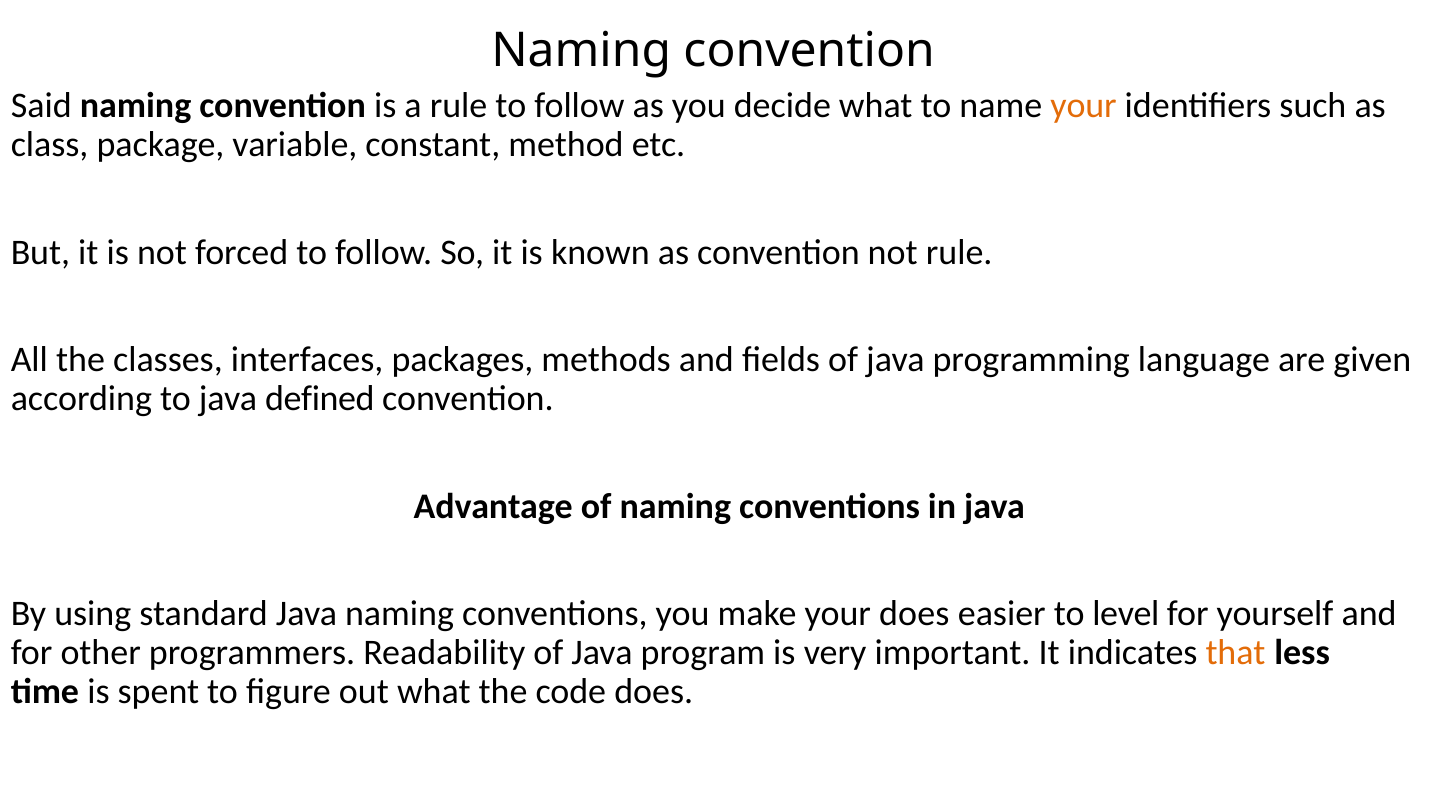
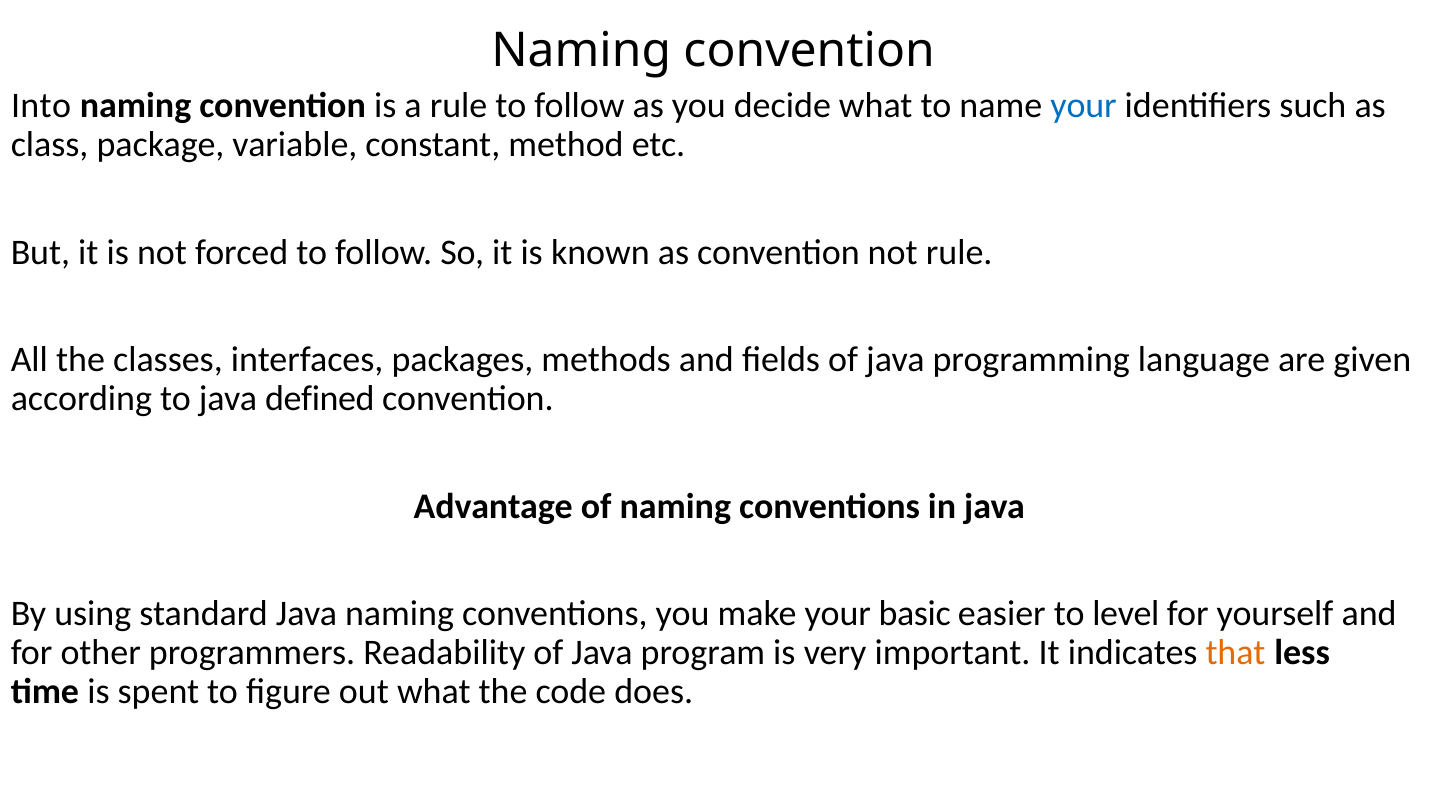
Said: Said -> Into
your at (1084, 106) colour: orange -> blue
your does: does -> basic
